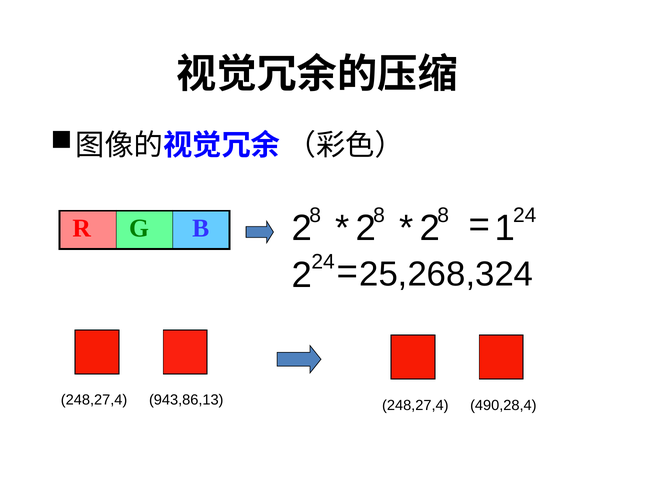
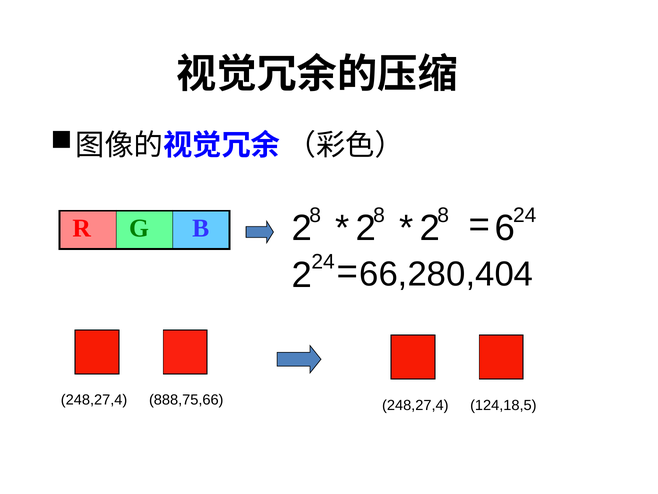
1: 1 -> 6
25,268,324: 25,268,324 -> 66,280,404
943,86,13: 943,86,13 -> 888,75,66
490,28,4: 490,28,4 -> 124,18,5
